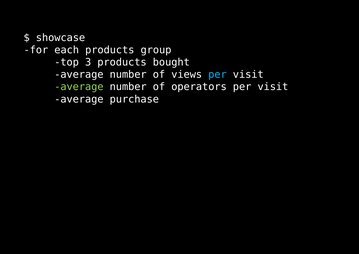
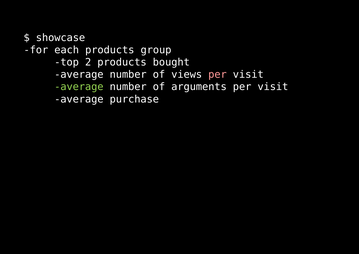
3: 3 -> 2
per at (217, 75) colour: light blue -> pink
operators: operators -> arguments
